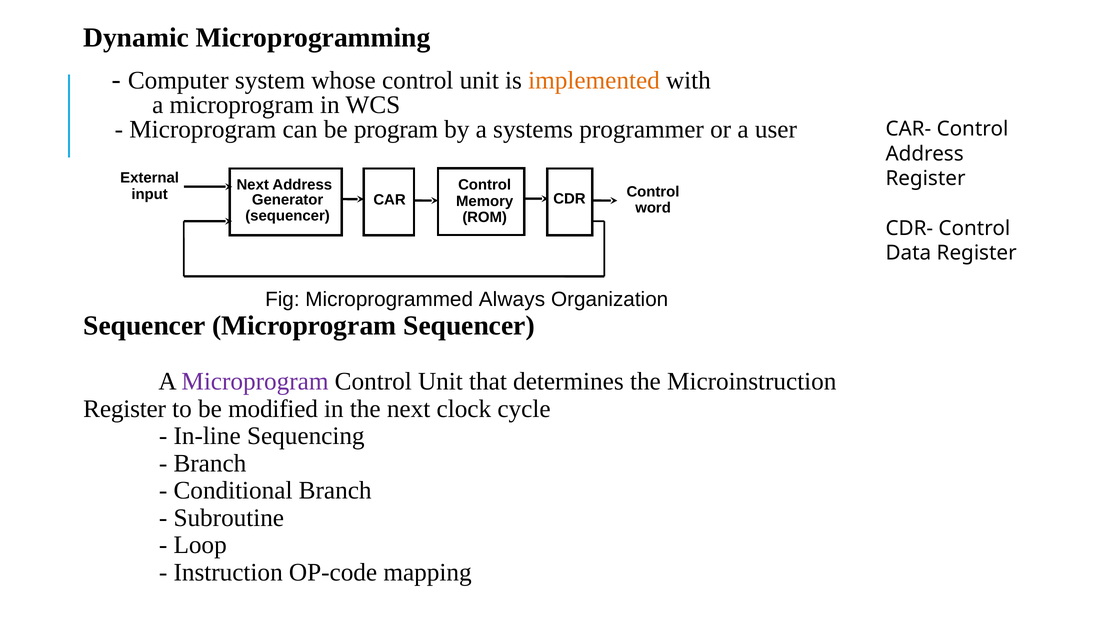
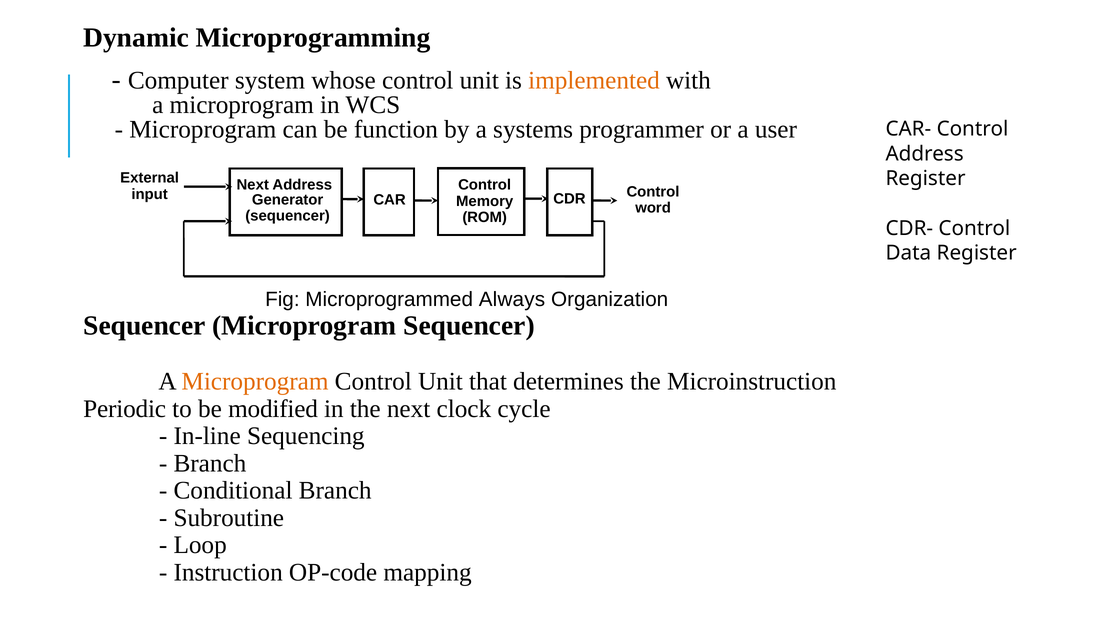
program: program -> function
Microprogram at (255, 382) colour: purple -> orange
Register at (125, 409): Register -> Periodic
